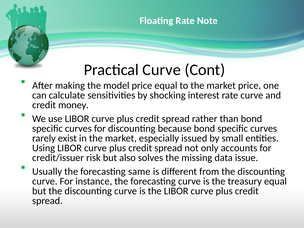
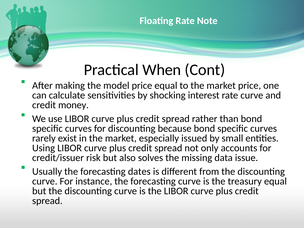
Practical Curve: Curve -> When
same: same -> dates
